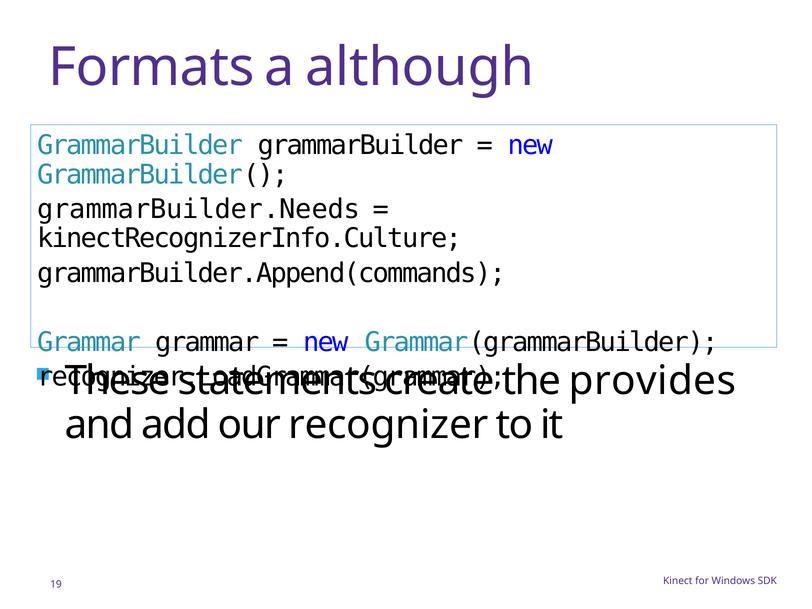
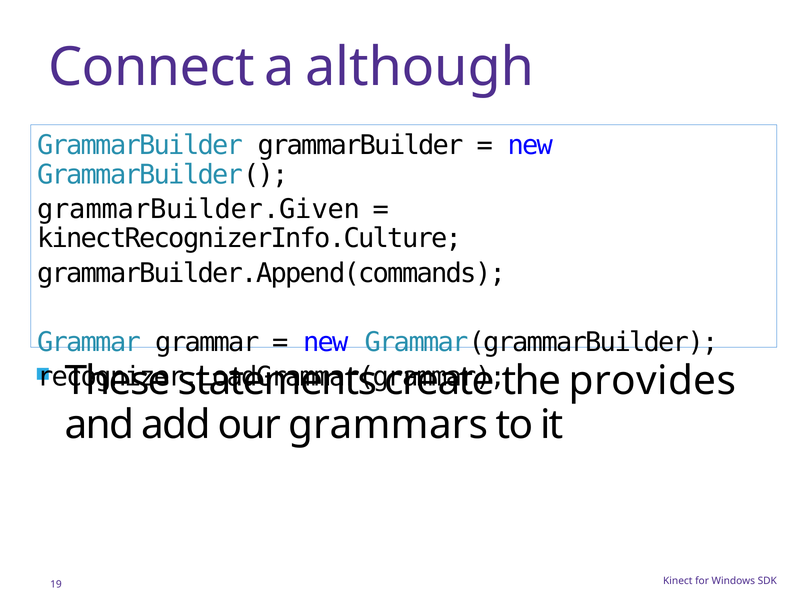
Formats: Formats -> Connect
grammarBuilder.Needs: grammarBuilder.Needs -> grammarBuilder.Given
recognizer: recognizer -> grammars
